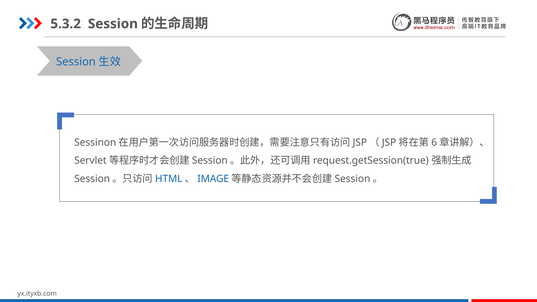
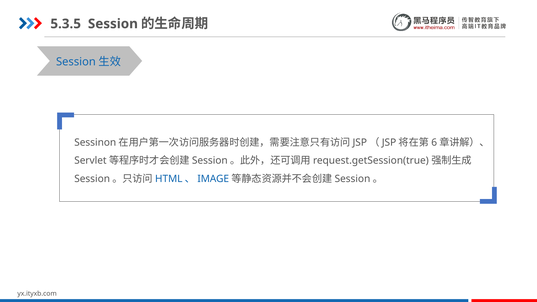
5.3.2: 5.3.2 -> 5.3.5
